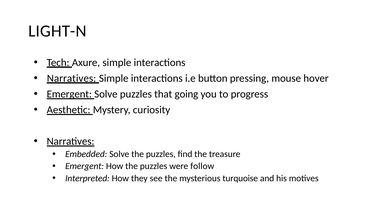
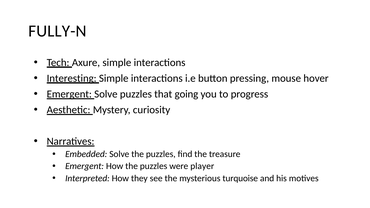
LIGHT-N: LIGHT-N -> FULLY-N
Narratives at (72, 78): Narratives -> Interesting
follow: follow -> player
